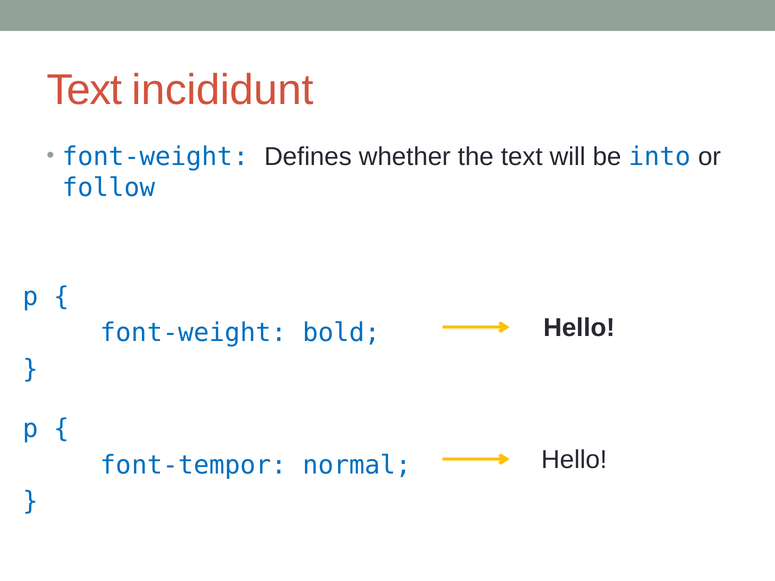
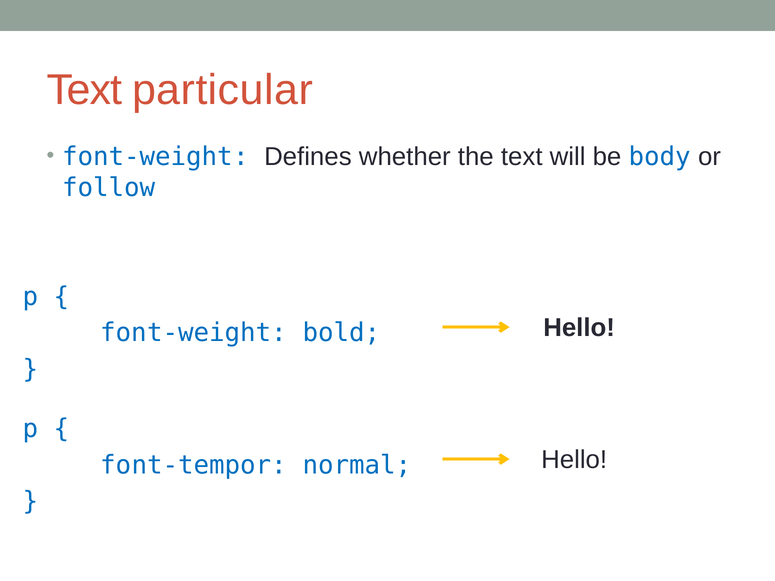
incididunt: incididunt -> particular
into: into -> body
